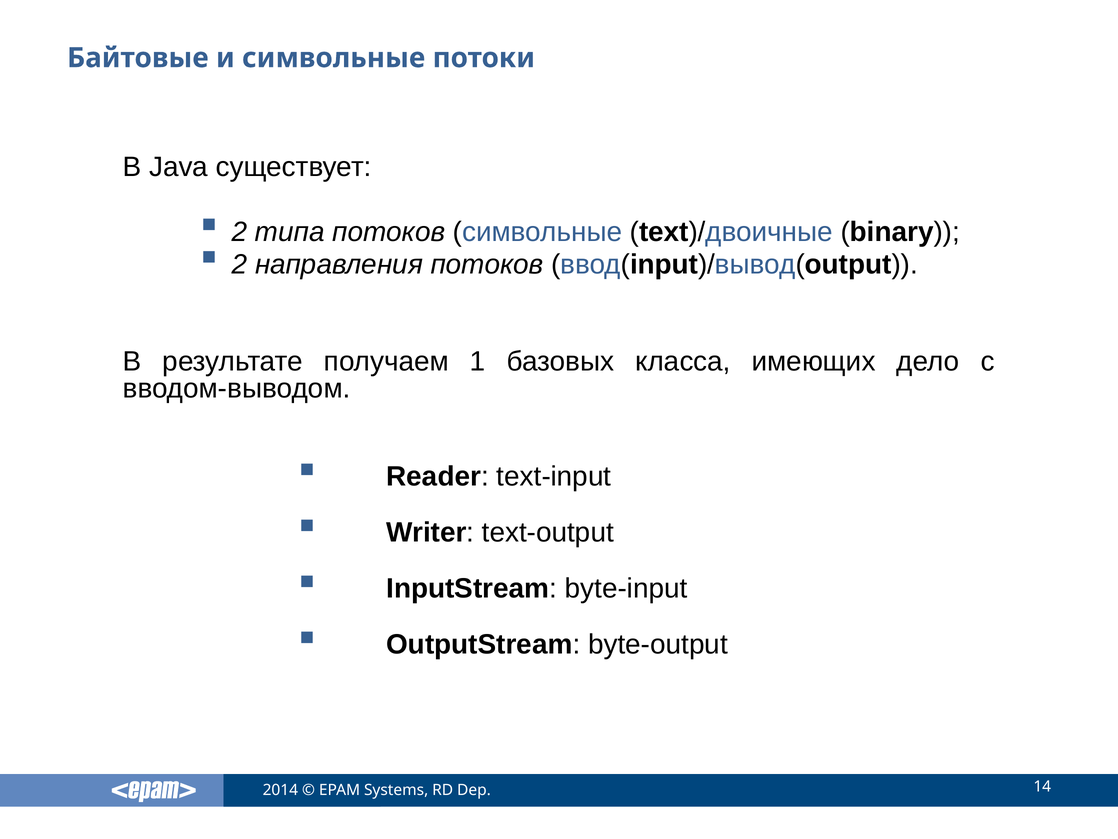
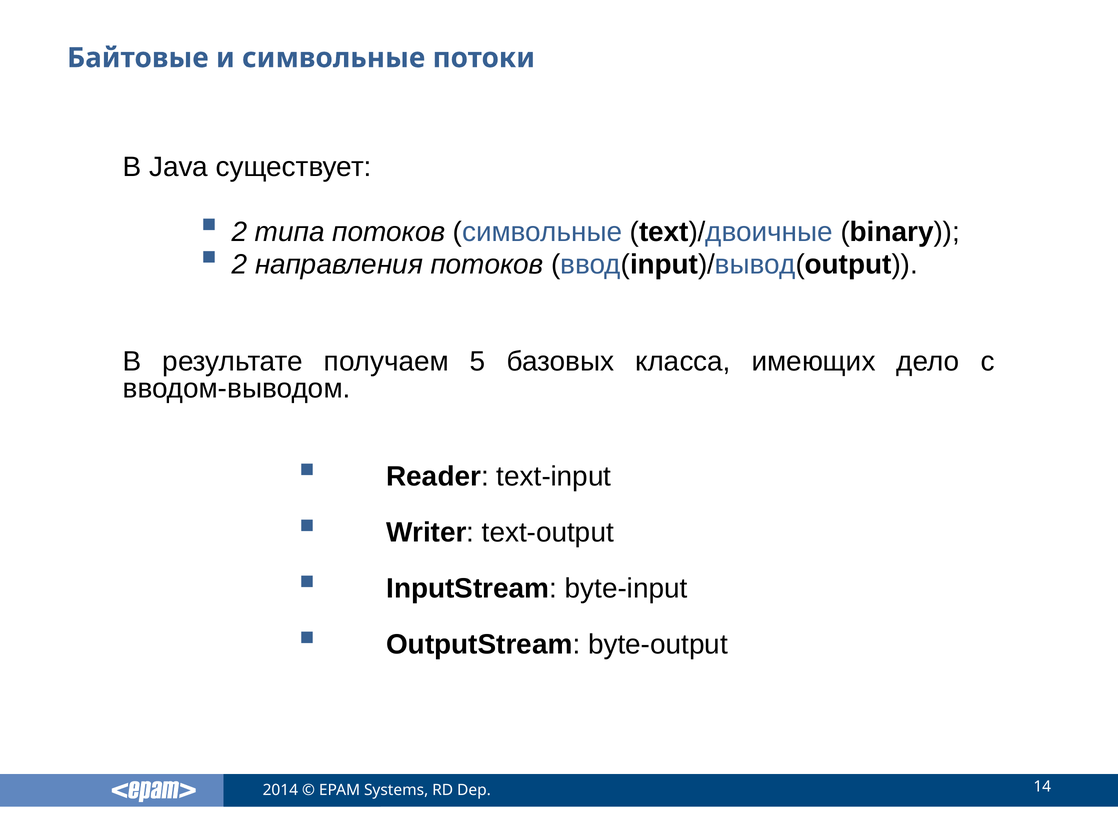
1: 1 -> 5
